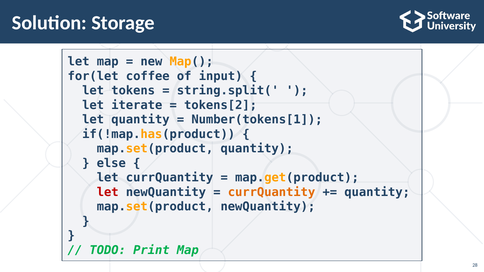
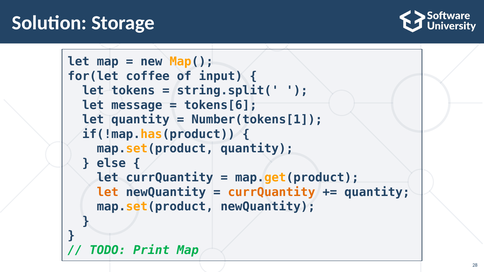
iterate: iterate -> message
tokens[2: tokens[2 -> tokens[6
let at (108, 192) colour: red -> orange
